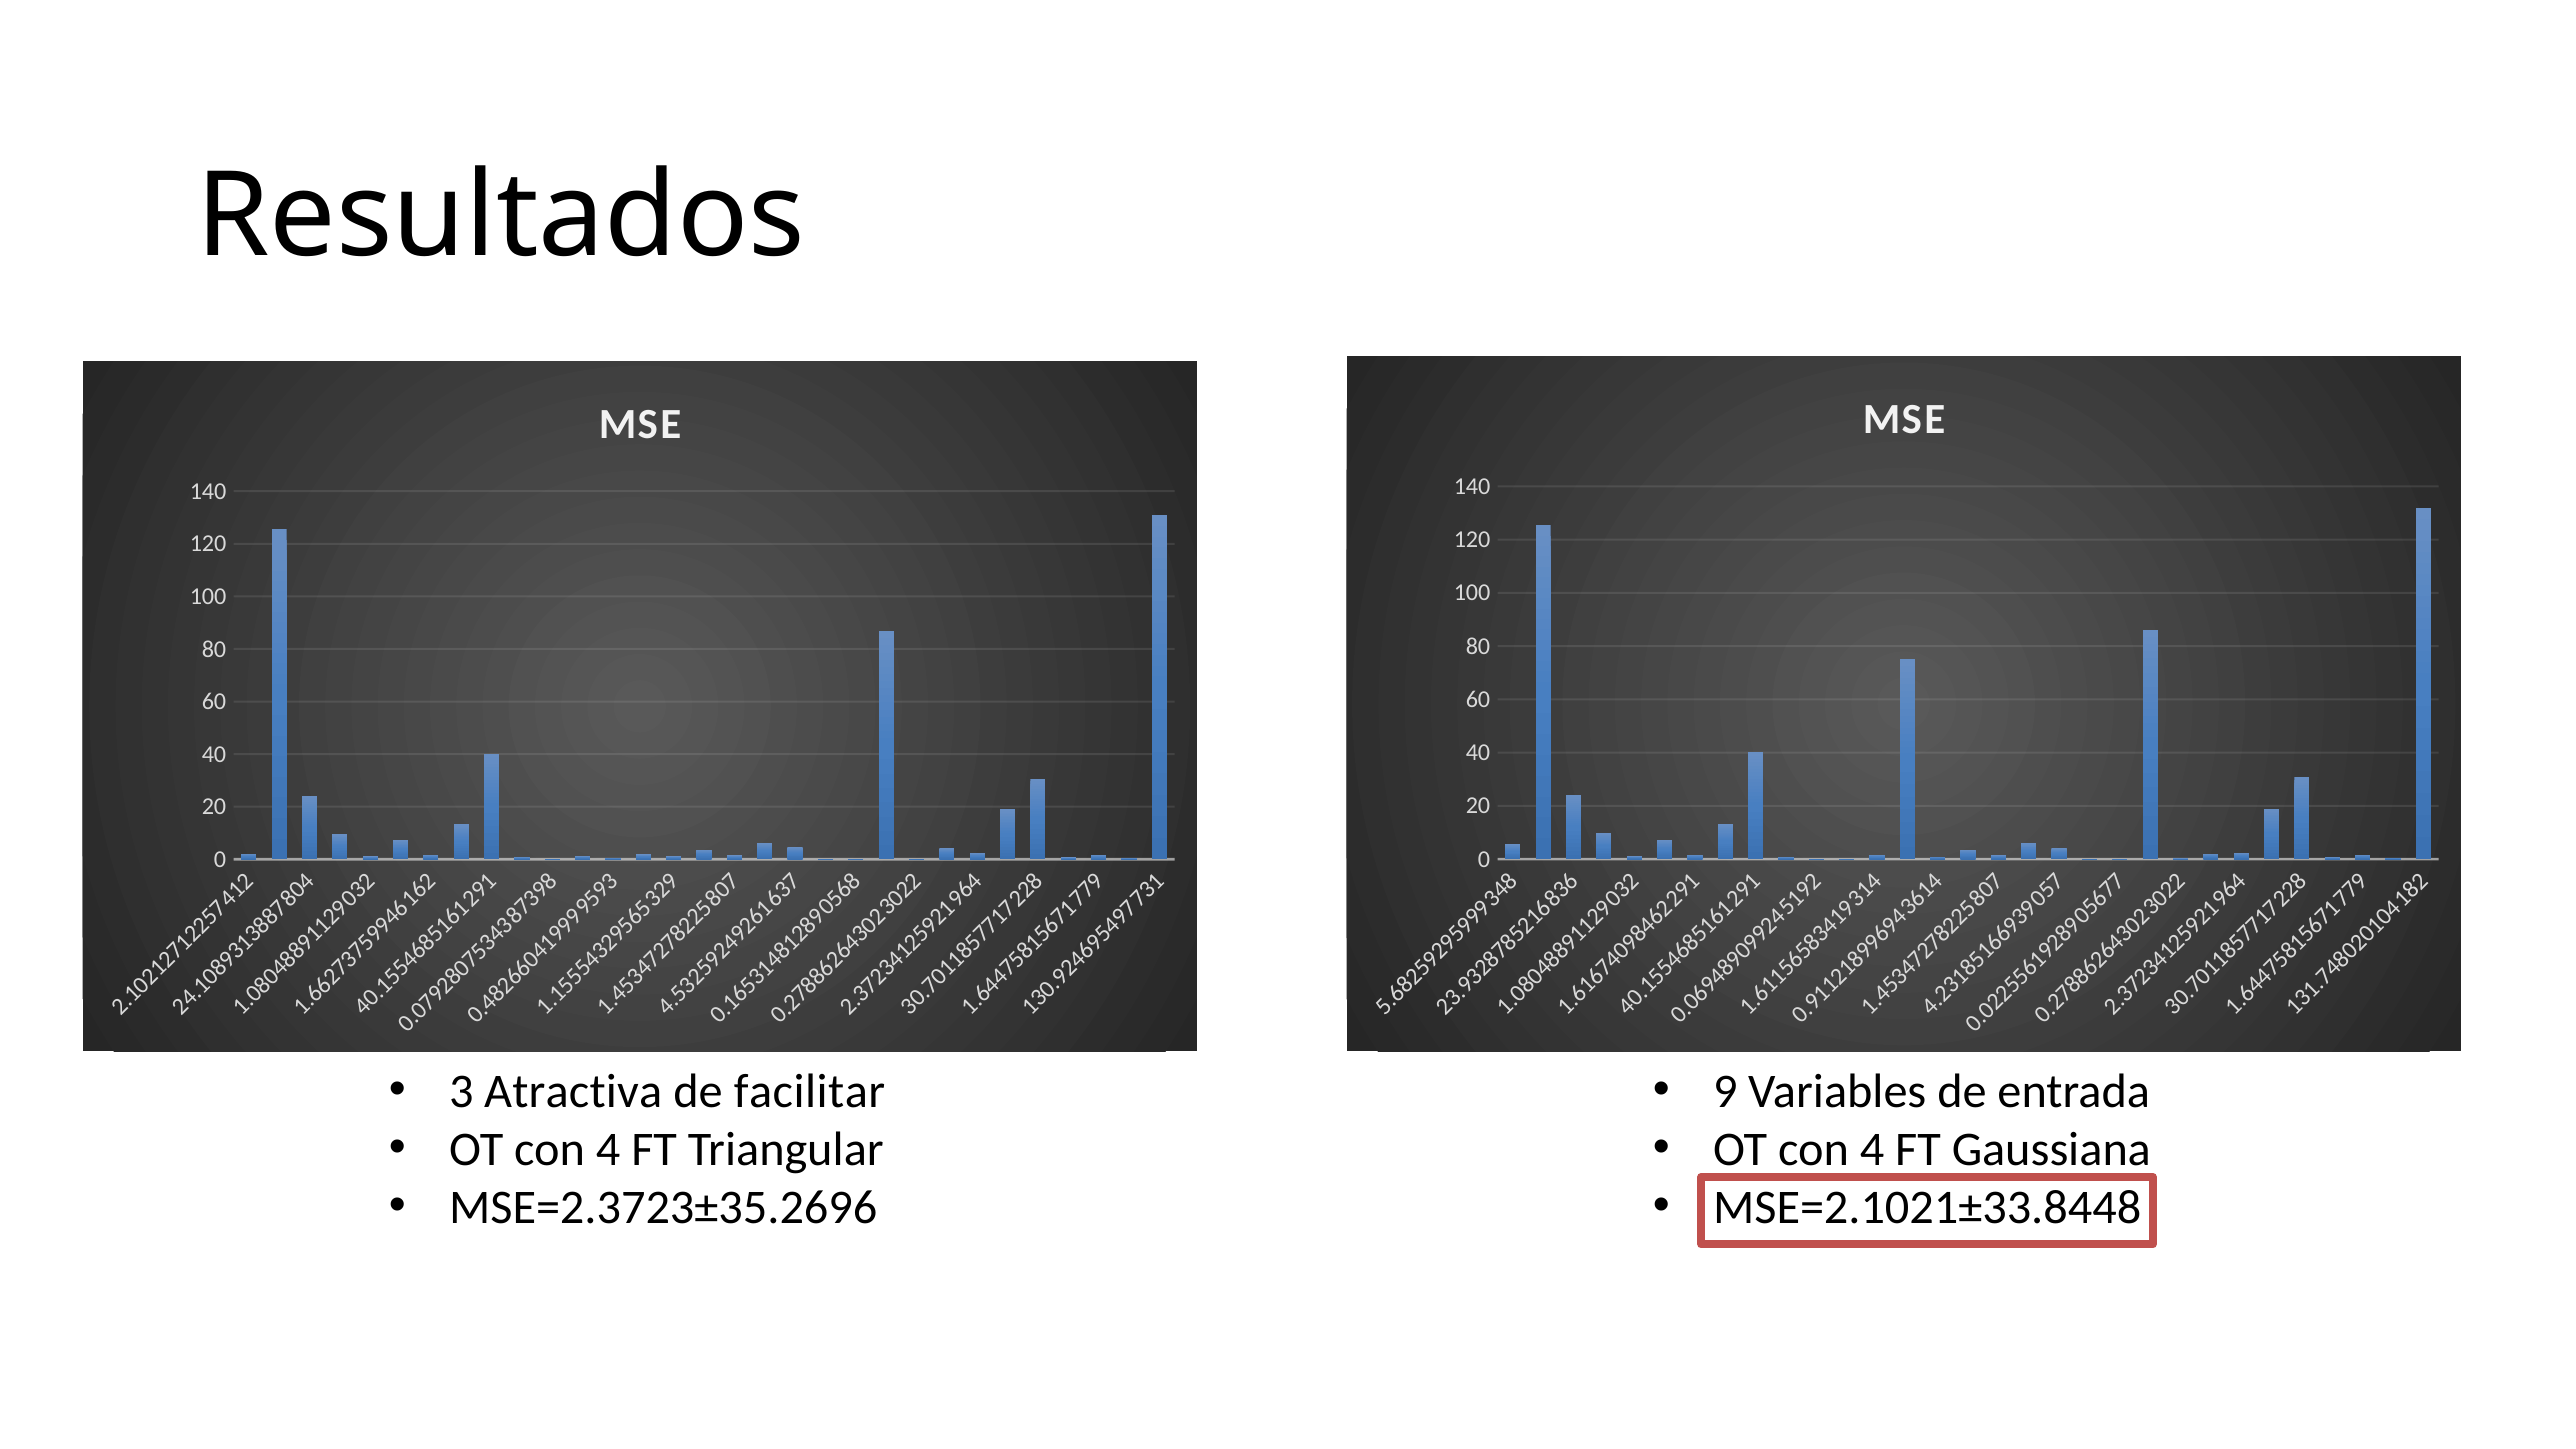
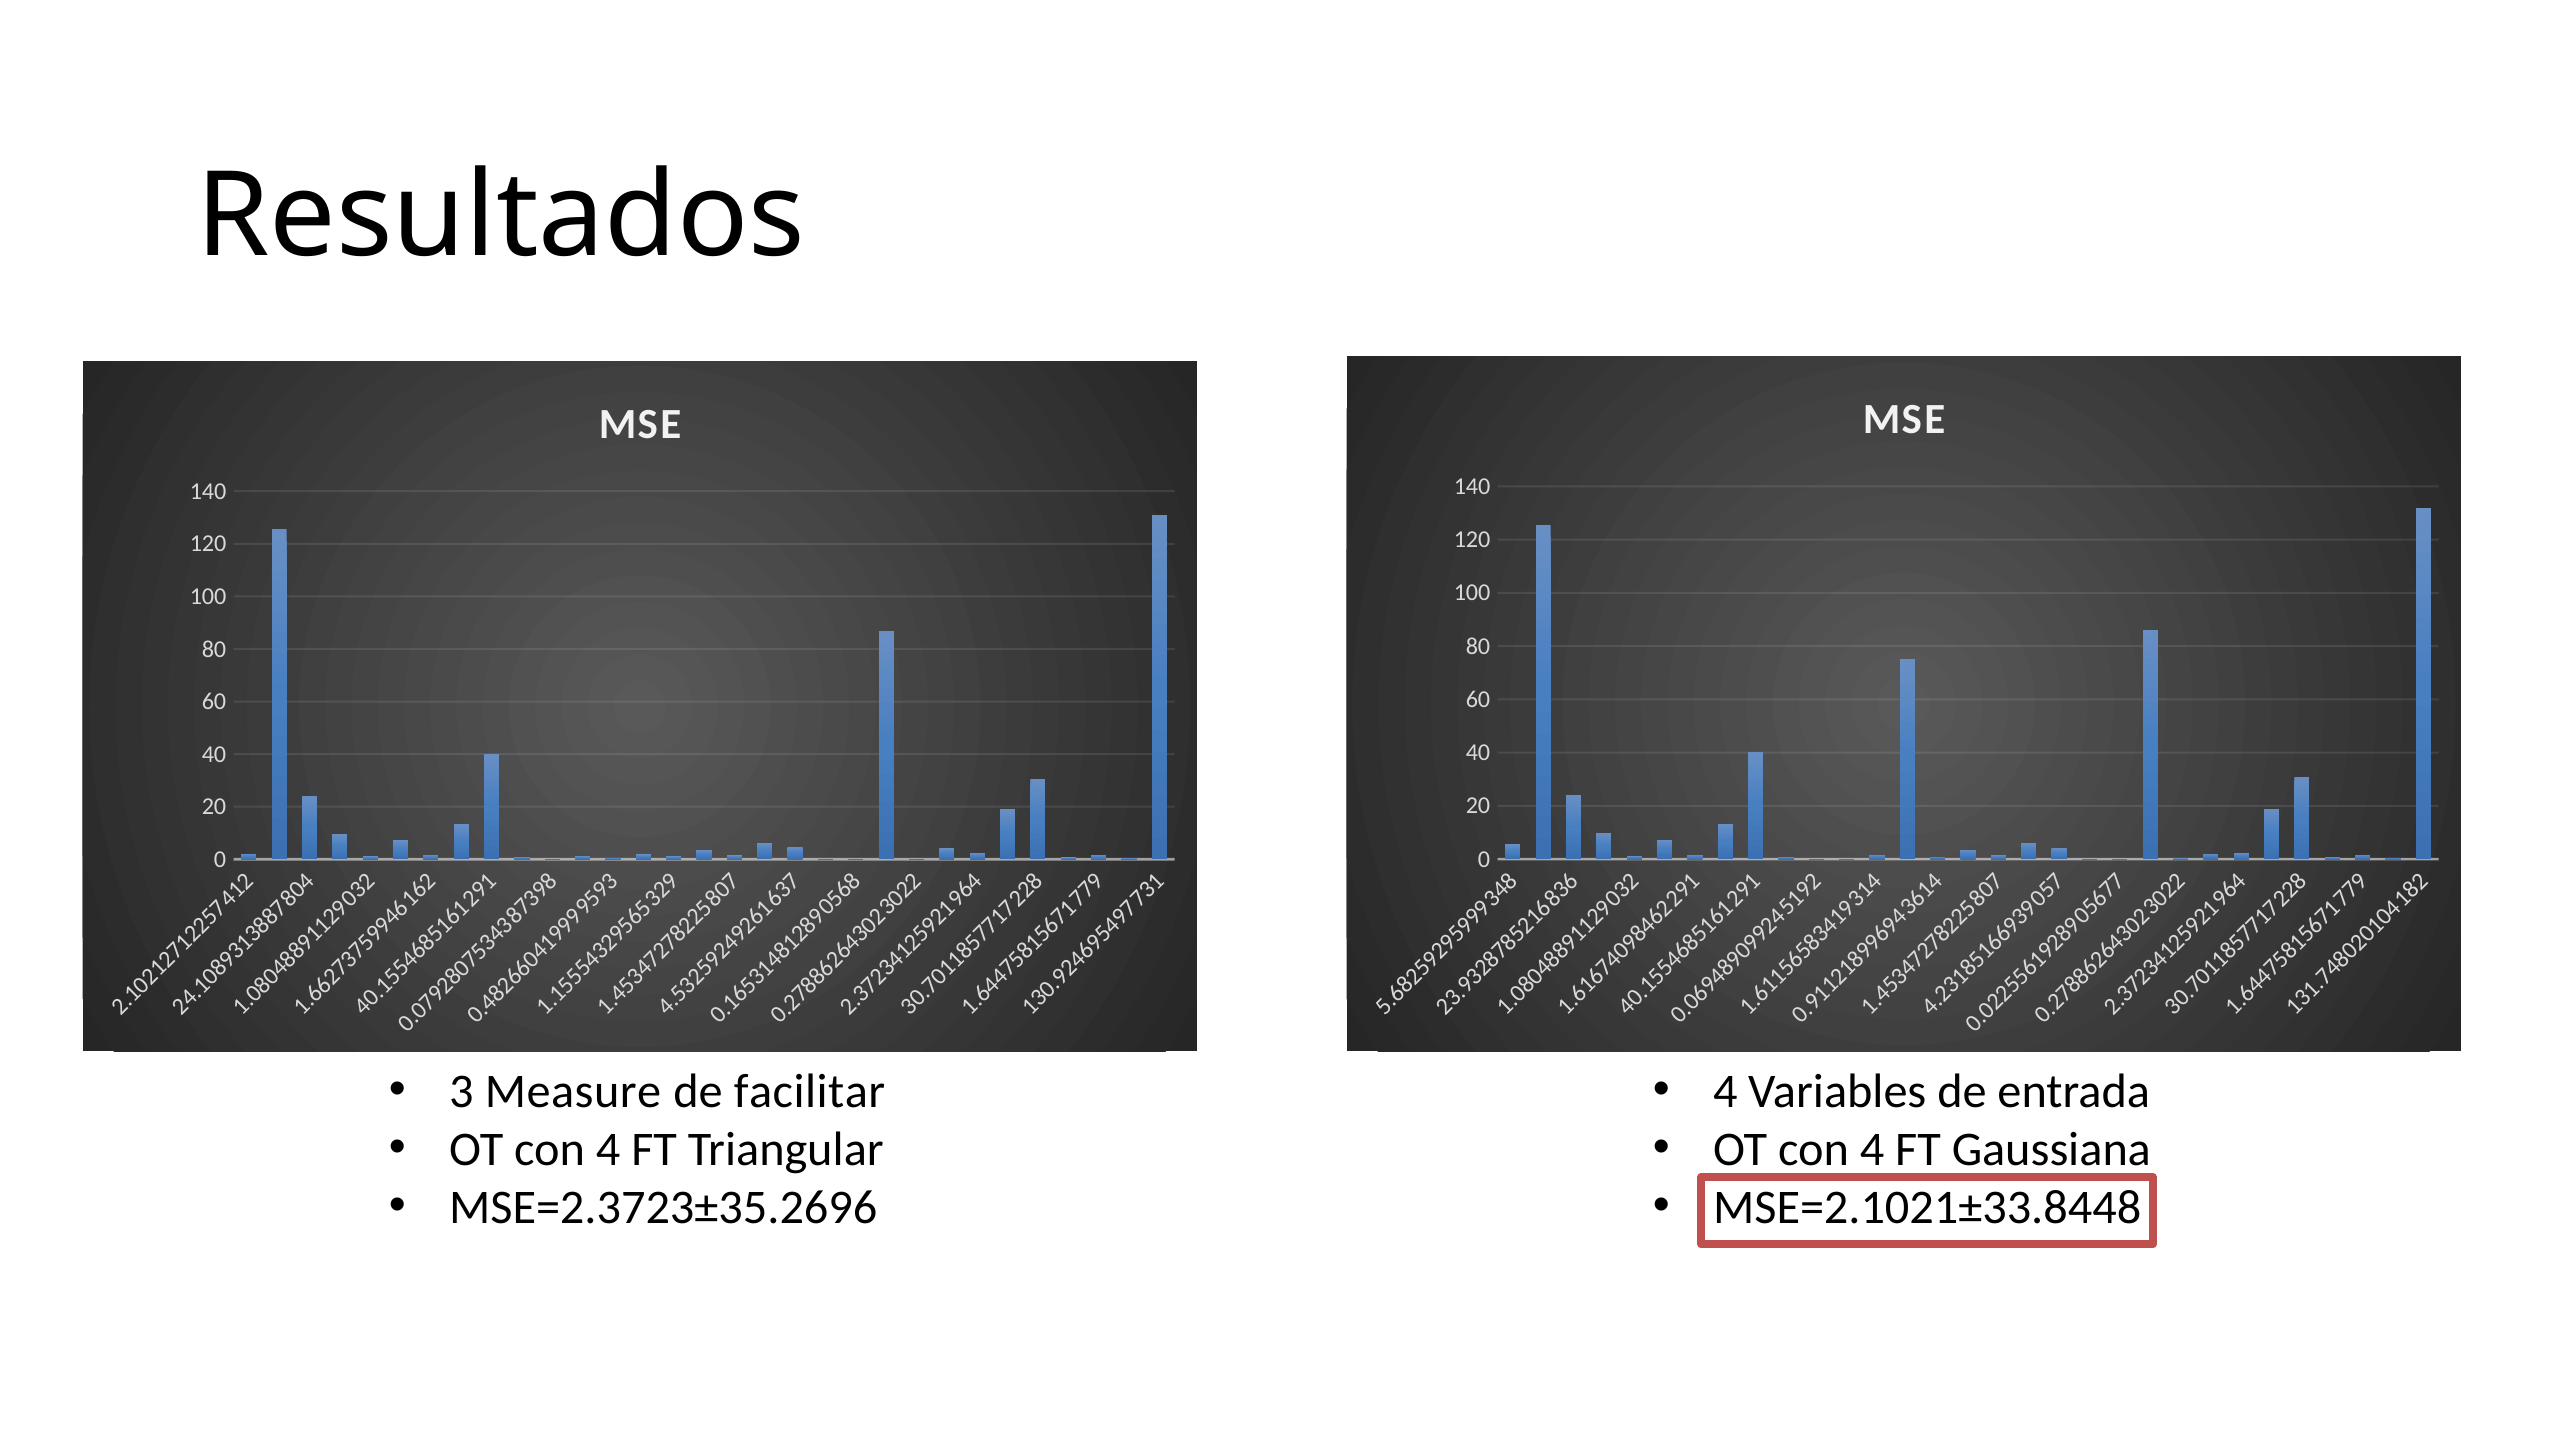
Atractiva: Atractiva -> Measure
9 at (1725, 1091): 9 -> 4
